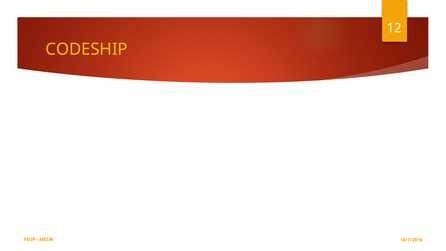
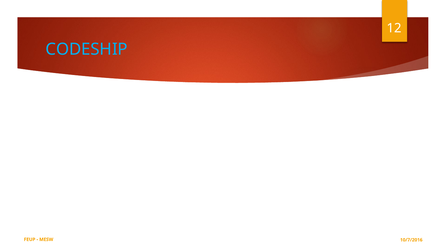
CODESHIP colour: yellow -> light blue
